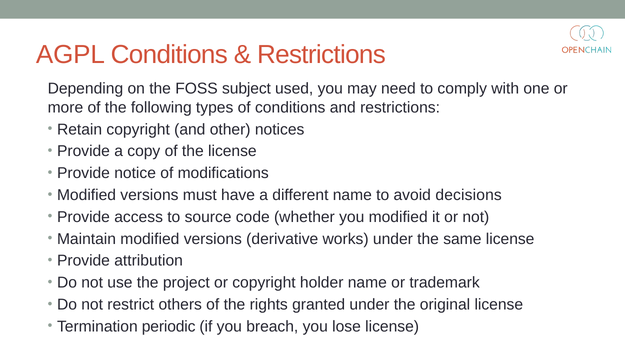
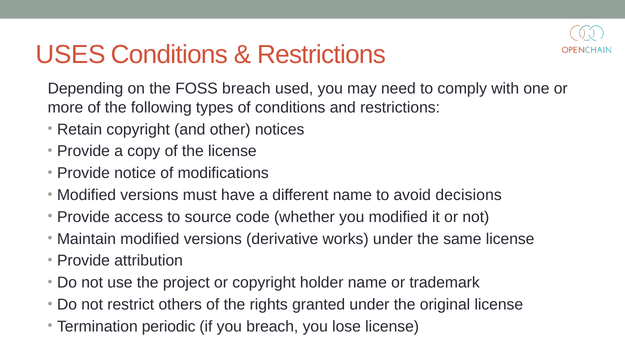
AGPL: AGPL -> USES
FOSS subject: subject -> breach
